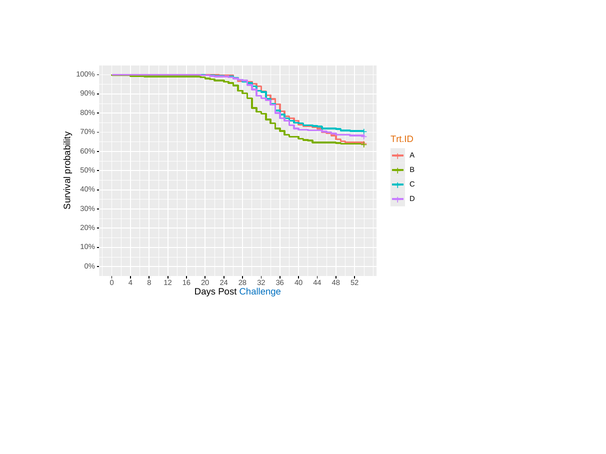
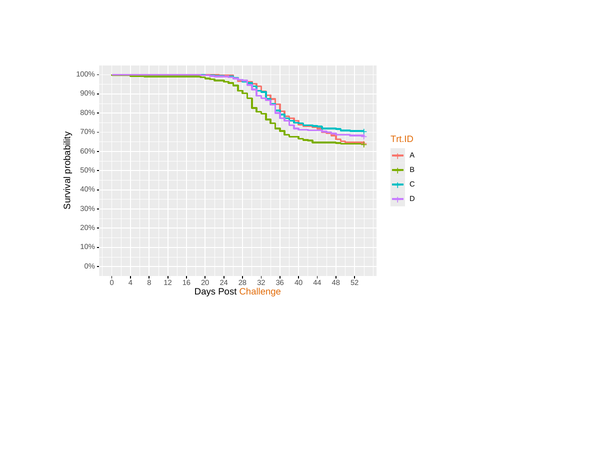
Challenge colour: blue -> orange
